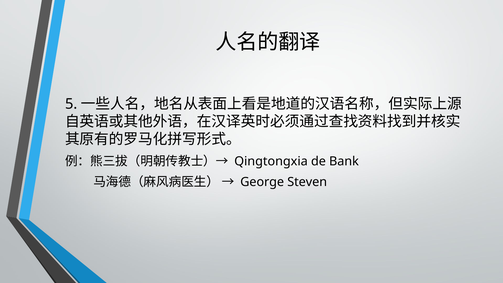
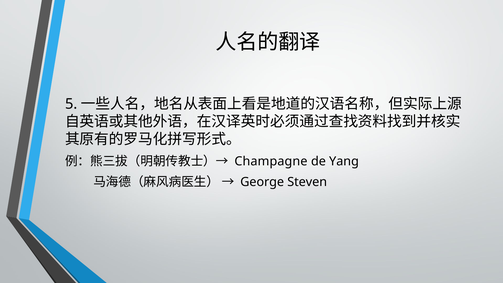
Qingtongxia: Qingtongxia -> Champagne
Bank: Bank -> Yang
